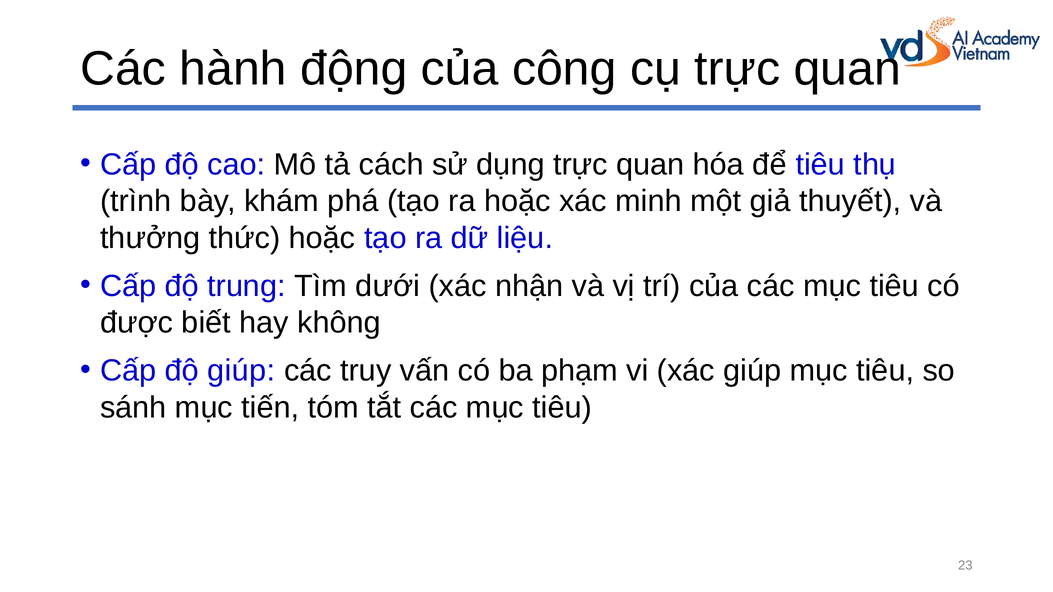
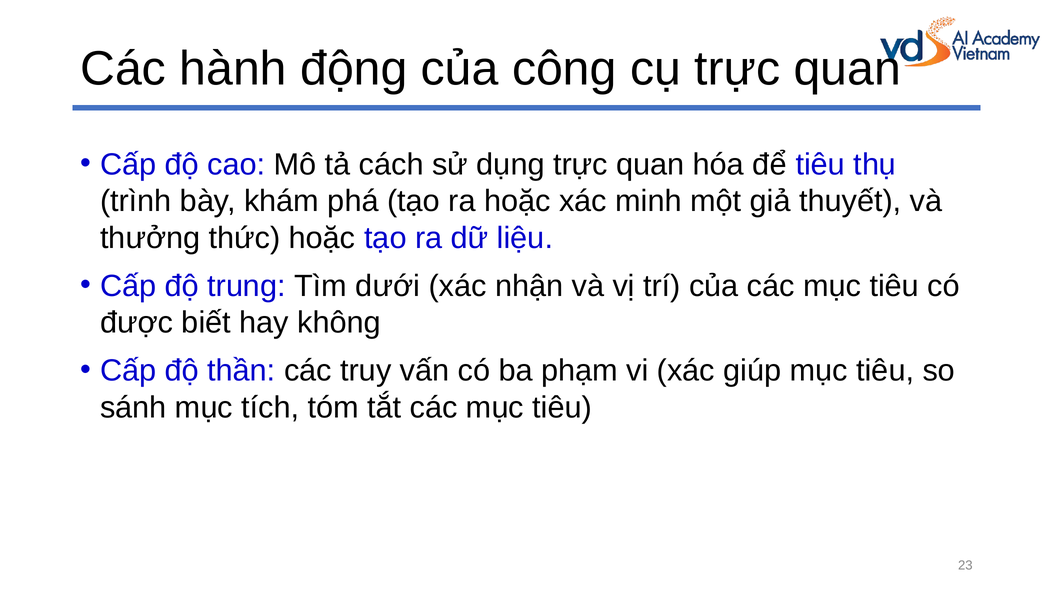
độ giúp: giúp -> thần
tiến: tiến -> tích
